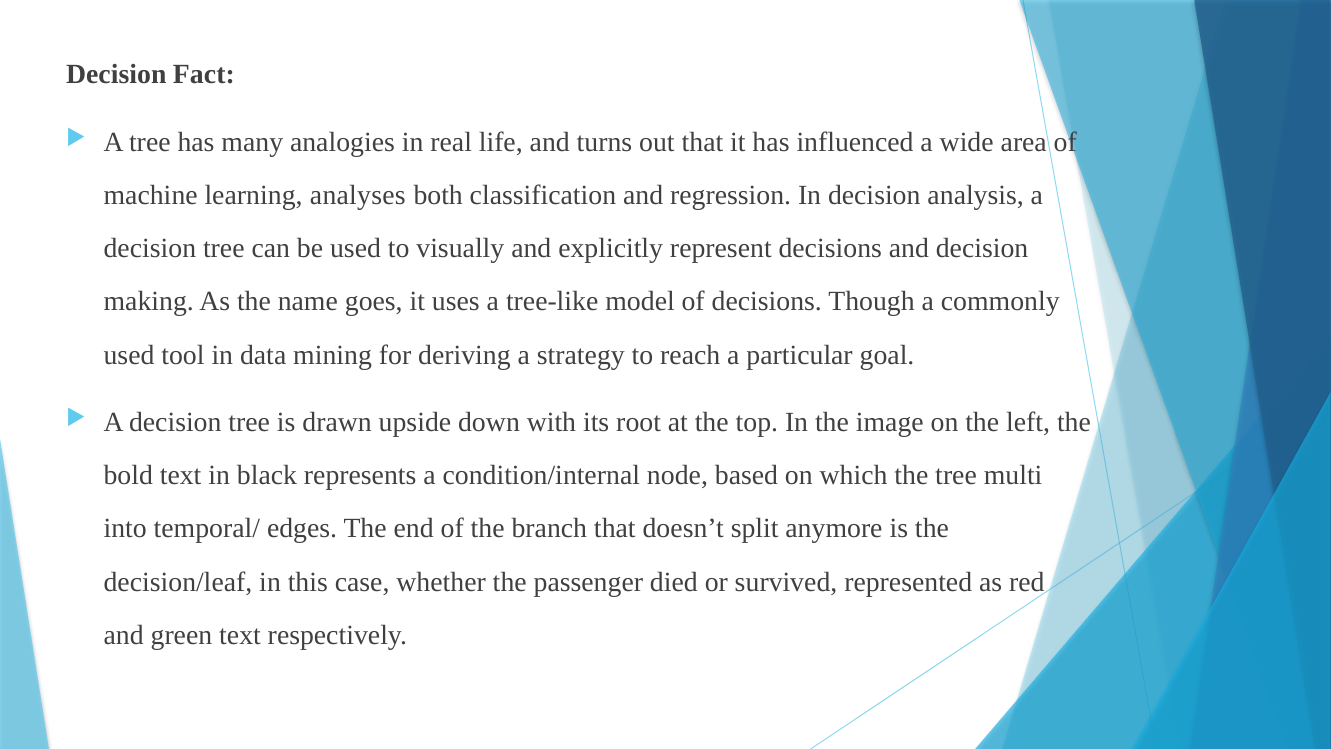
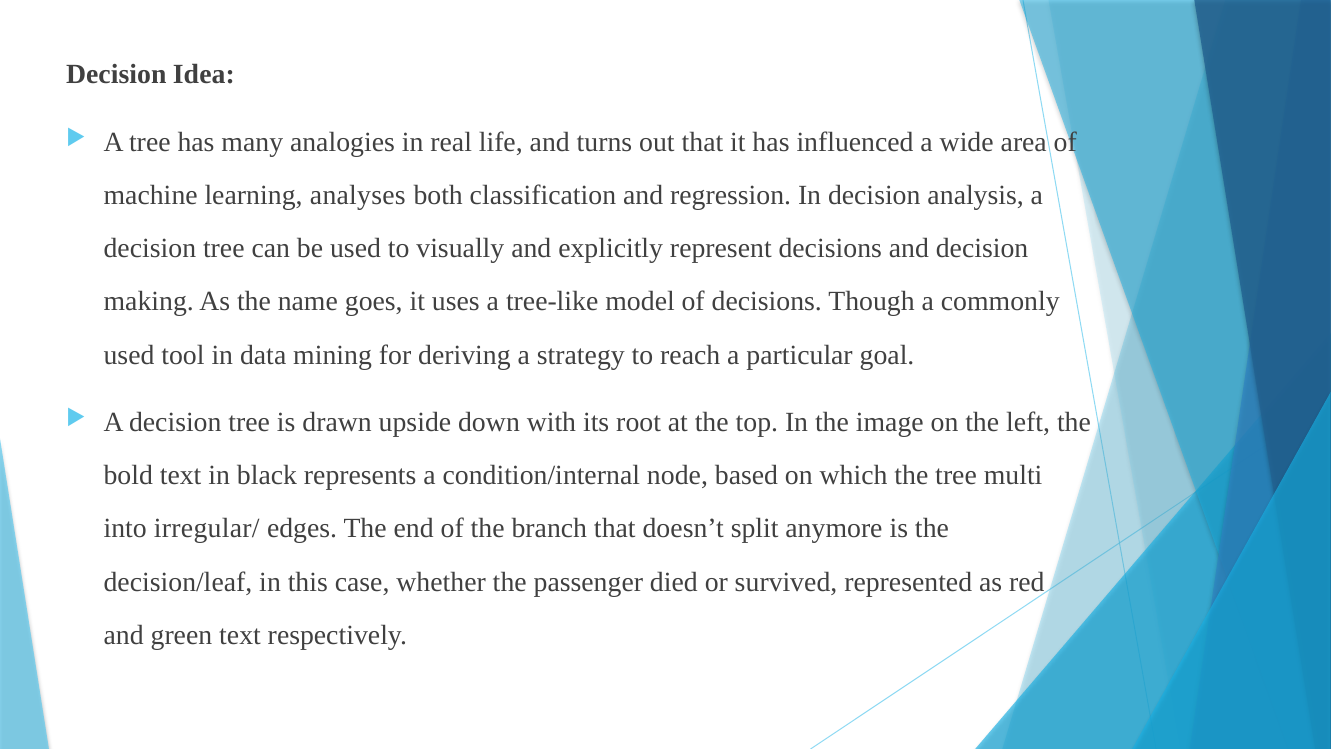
Fact: Fact -> Idea
temporal/: temporal/ -> irregular/
